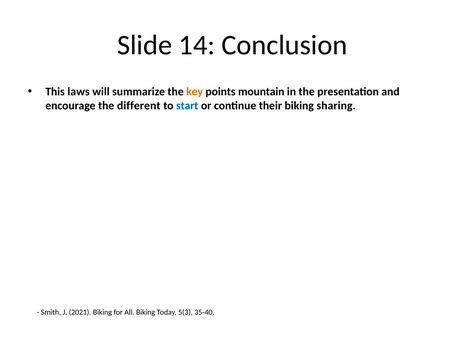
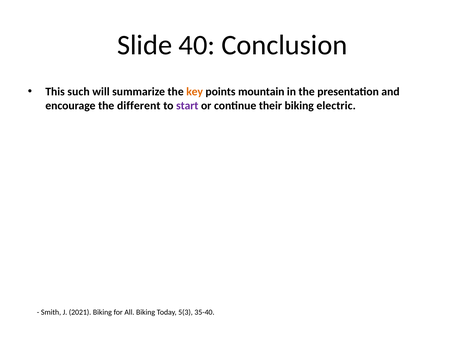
14: 14 -> 40
laws: laws -> such
start colour: blue -> purple
sharing: sharing -> electric
